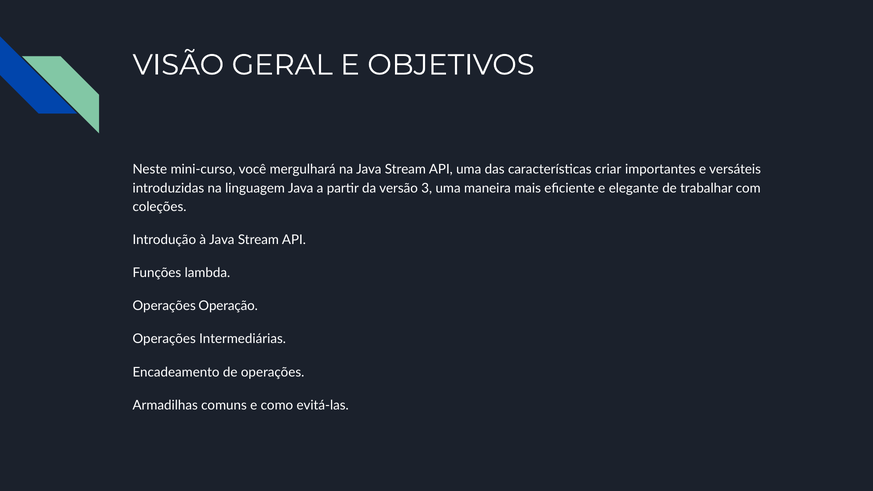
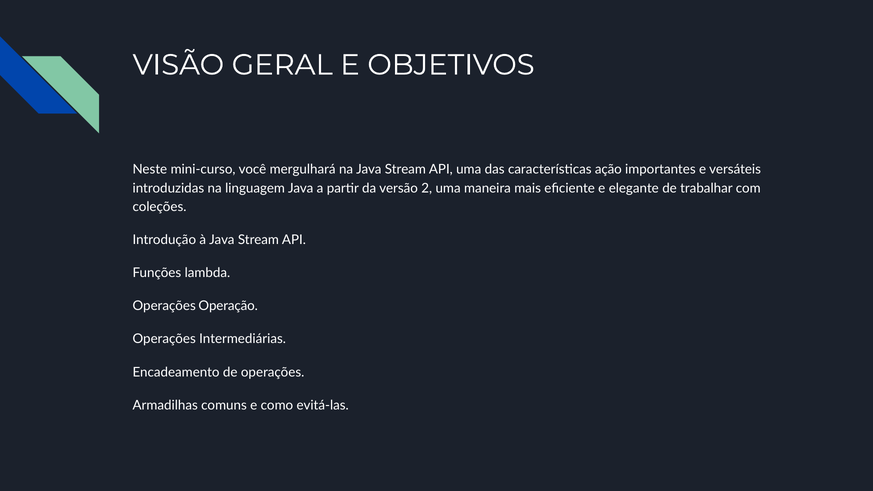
criar: criar -> ação
3: 3 -> 2
